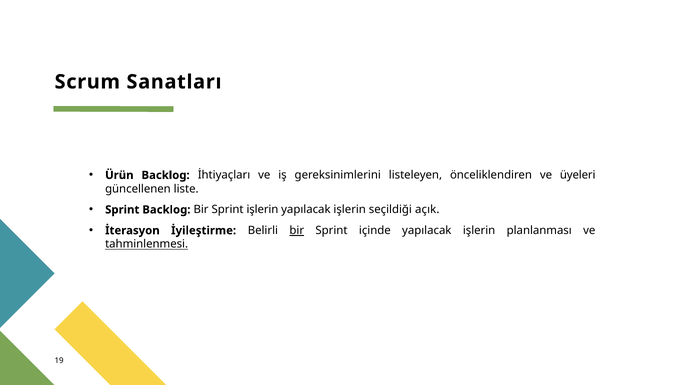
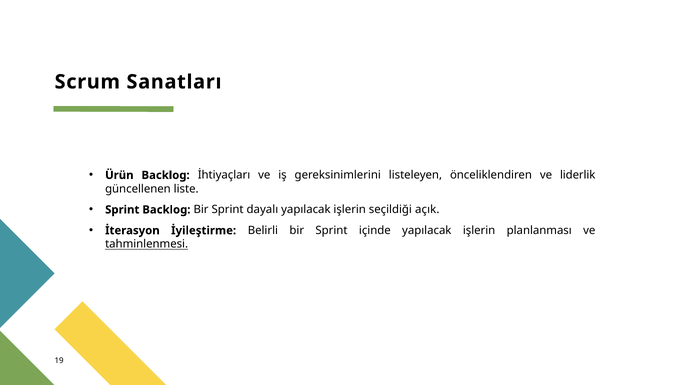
üyeleri: üyeleri -> liderlik
Sprint işlerin: işlerin -> dayalı
bir at (297, 231) underline: present -> none
